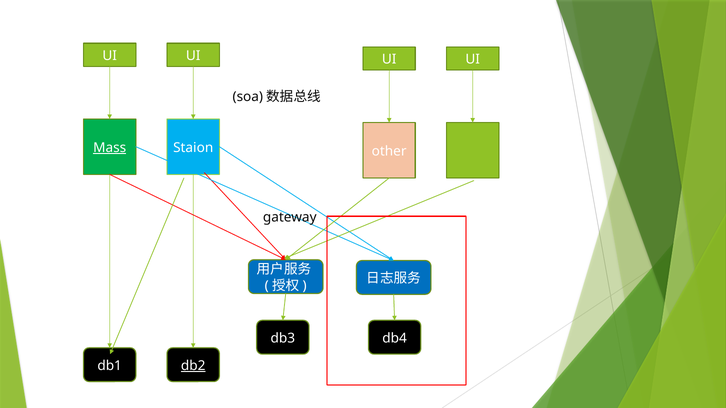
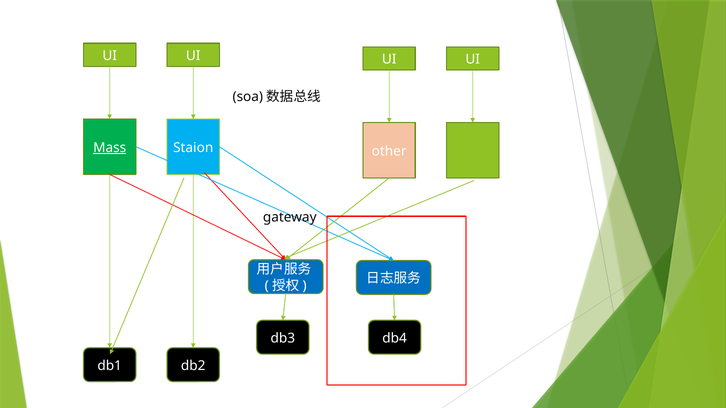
db2 underline: present -> none
